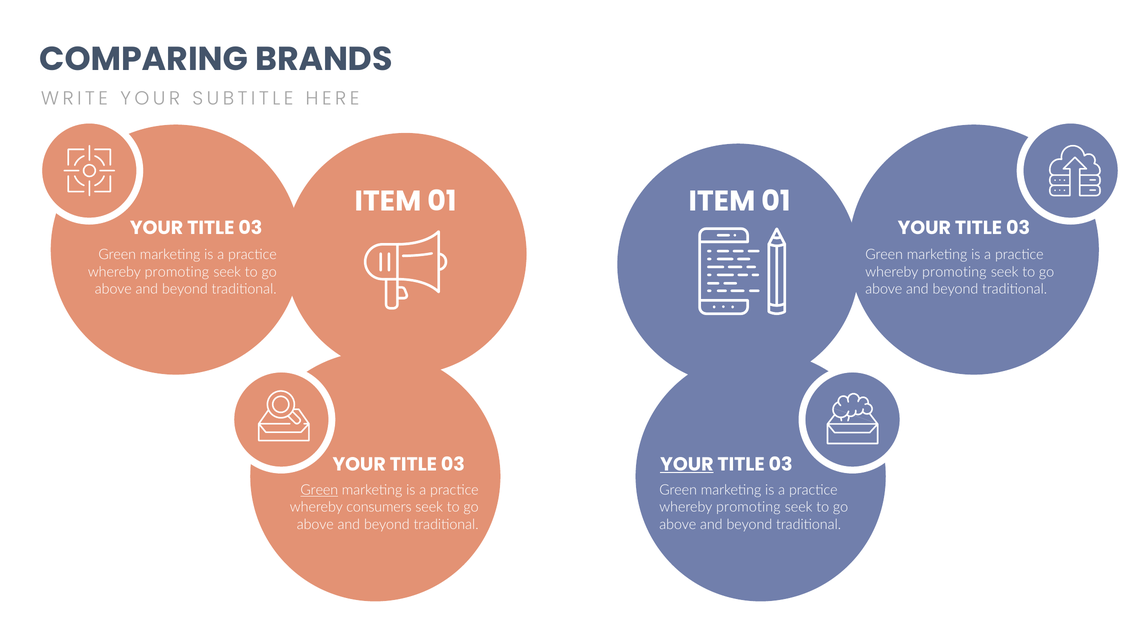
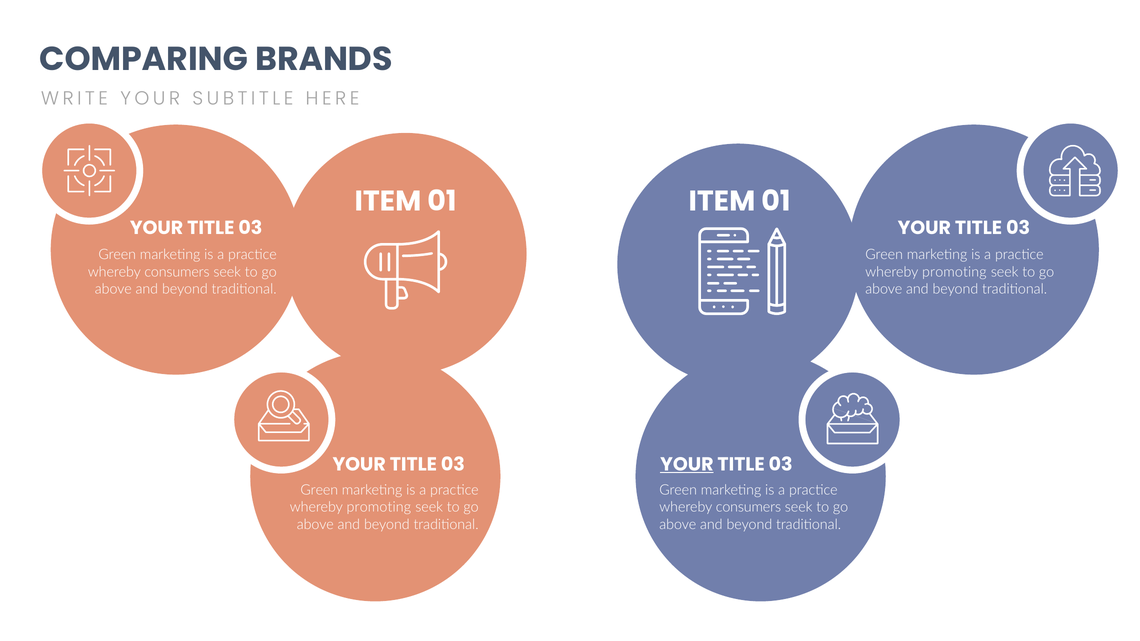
promoting at (177, 272): promoting -> consumers
Green at (319, 490) underline: present -> none
consumers at (379, 507): consumers -> promoting
promoting at (748, 507): promoting -> consumers
